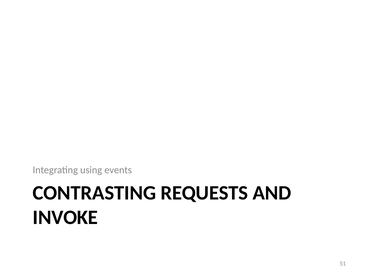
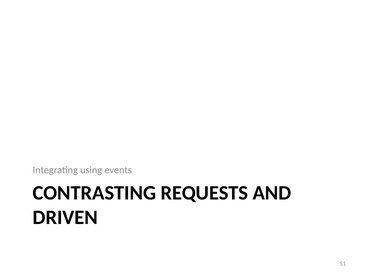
INVOKE: INVOKE -> DRIVEN
